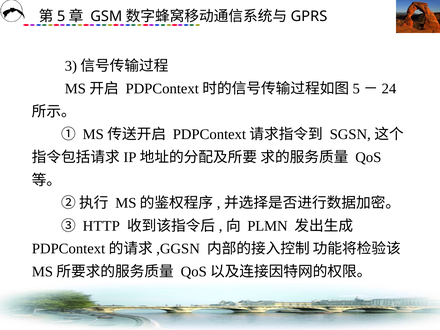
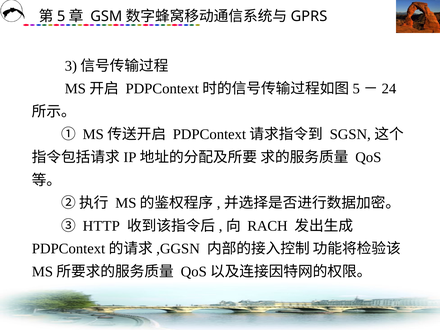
PLMN: PLMN -> RACH
